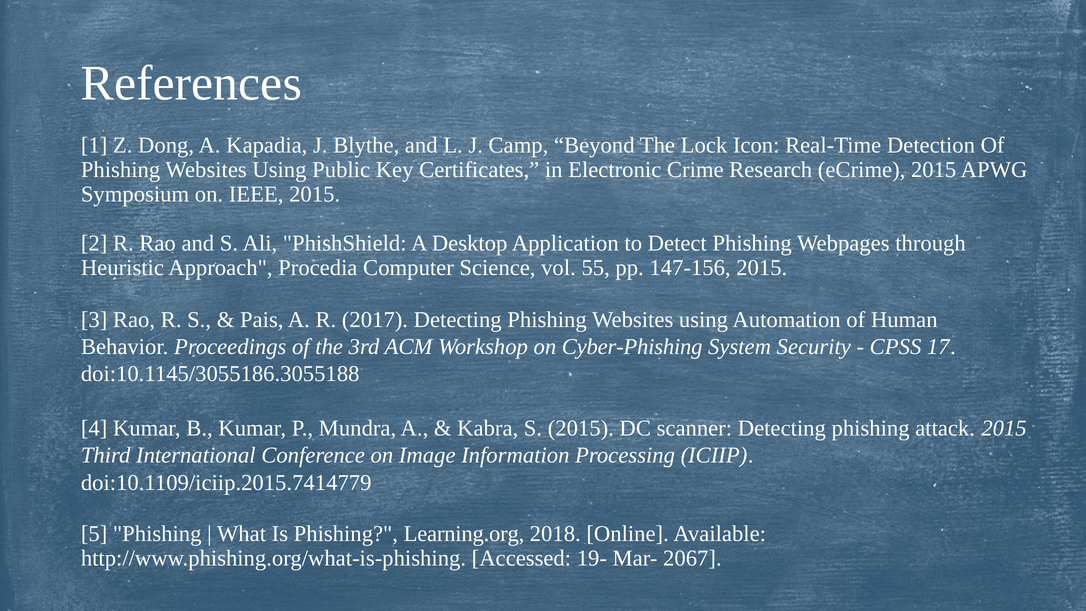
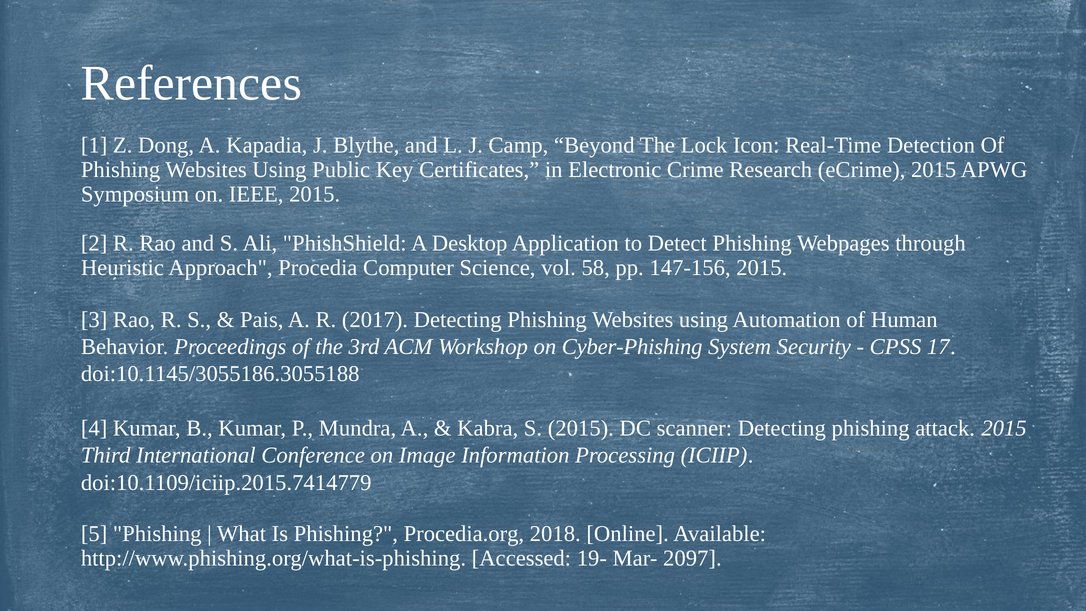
55: 55 -> 58
Learning.org: Learning.org -> Procedia.org
2067: 2067 -> 2097
